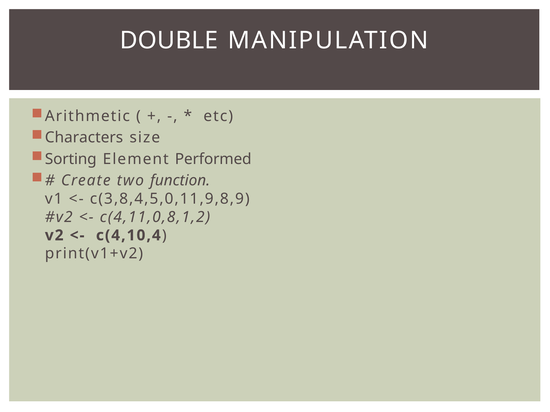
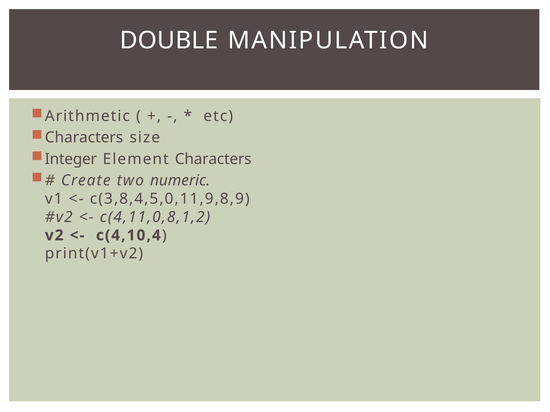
Sorting: Sorting -> Integer
Element Performed: Performed -> Characters
function: function -> numeric
